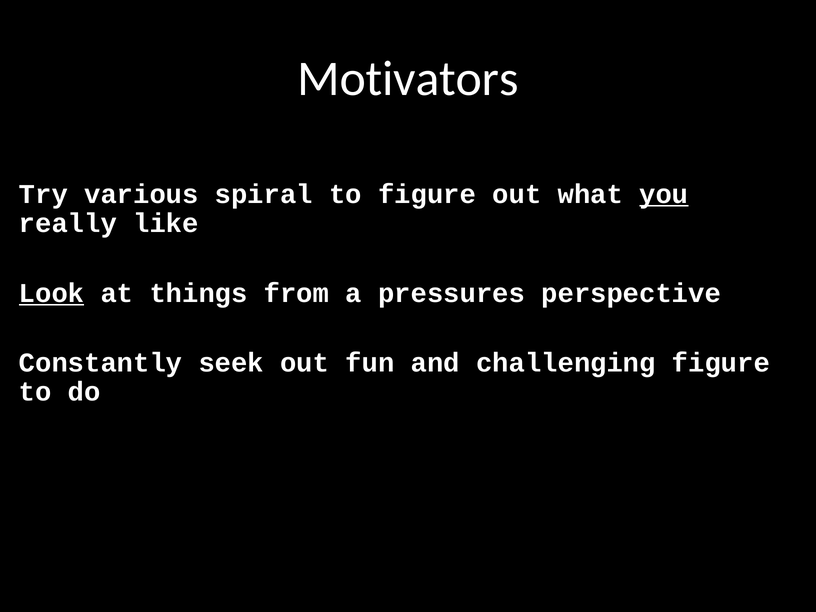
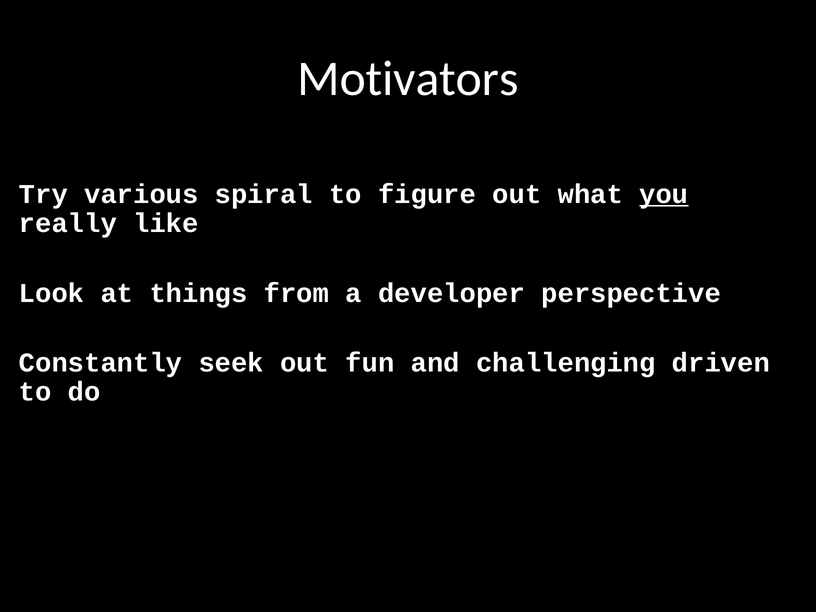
Look underline: present -> none
pressures: pressures -> developer
challenging figure: figure -> driven
